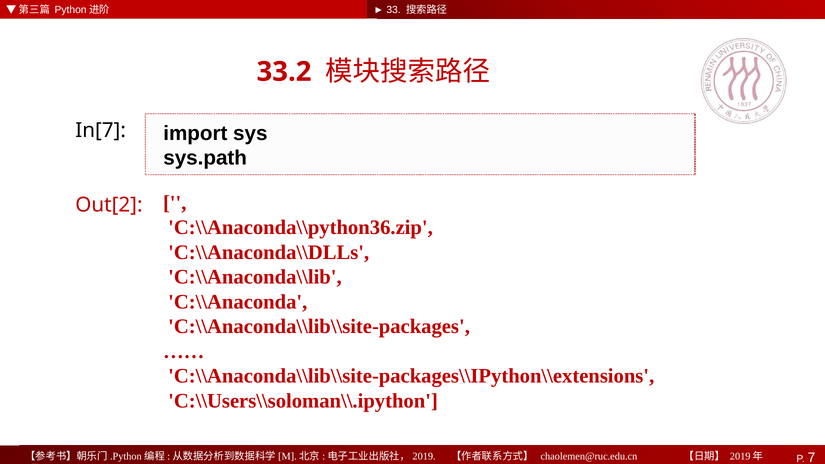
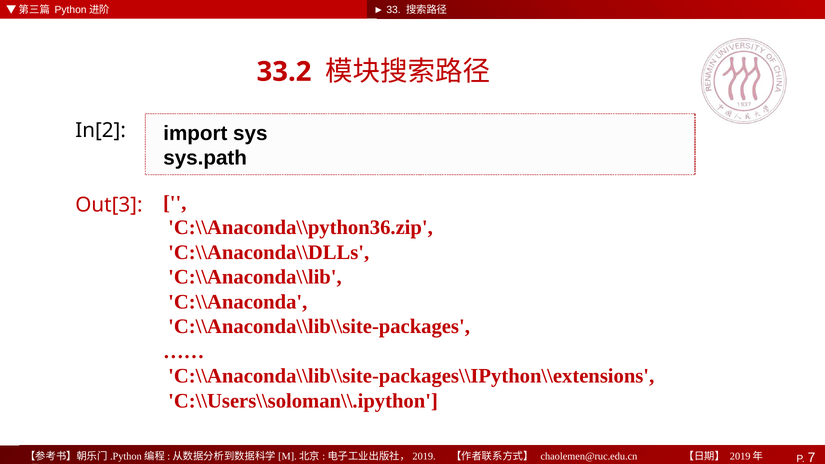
In[7: In[7 -> In[2
Out[2: Out[2 -> Out[3
